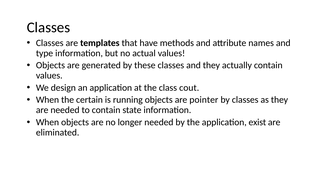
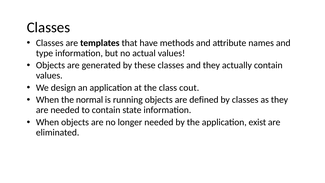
certain: certain -> normal
pointer: pointer -> defined
